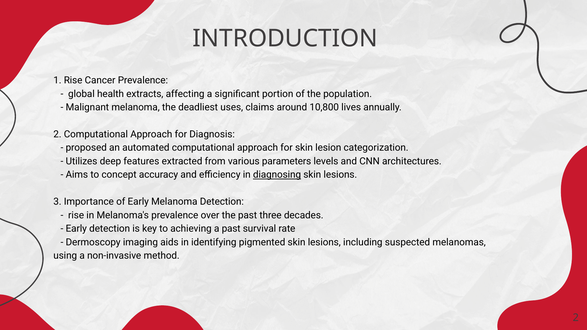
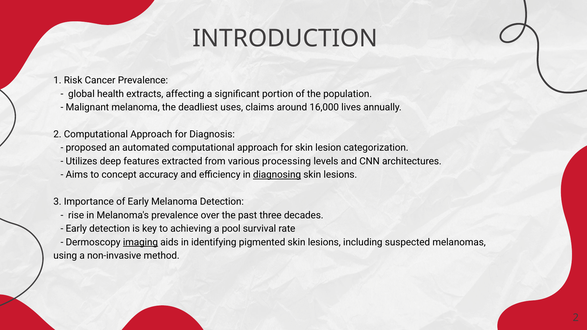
1 Rise: Rise -> Risk
10,800: 10,800 -> 16,000
parameters: parameters -> processing
a past: past -> pool
imaging underline: none -> present
